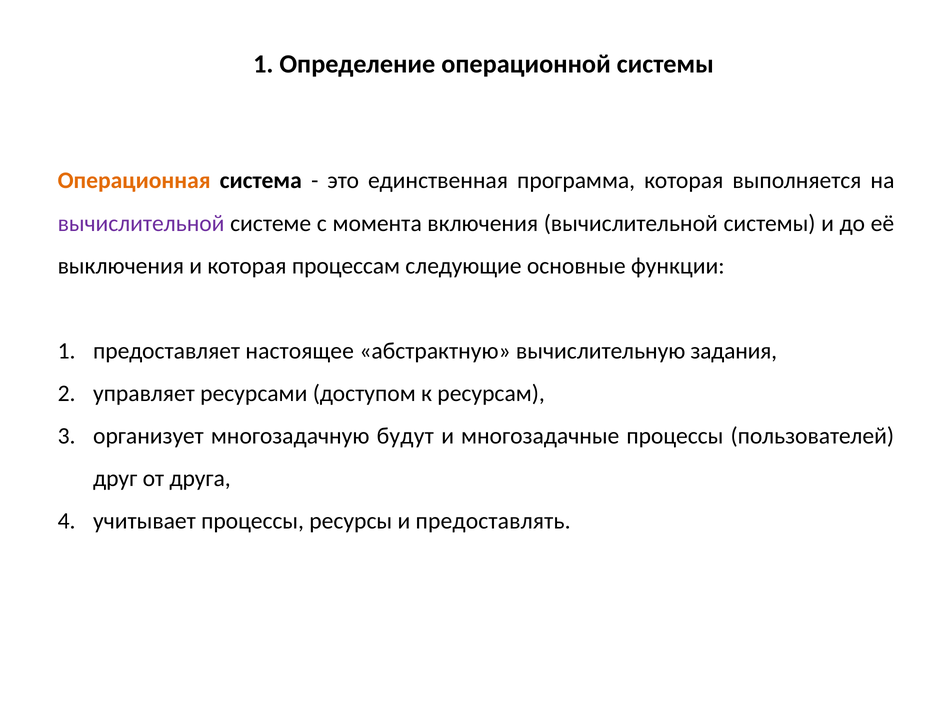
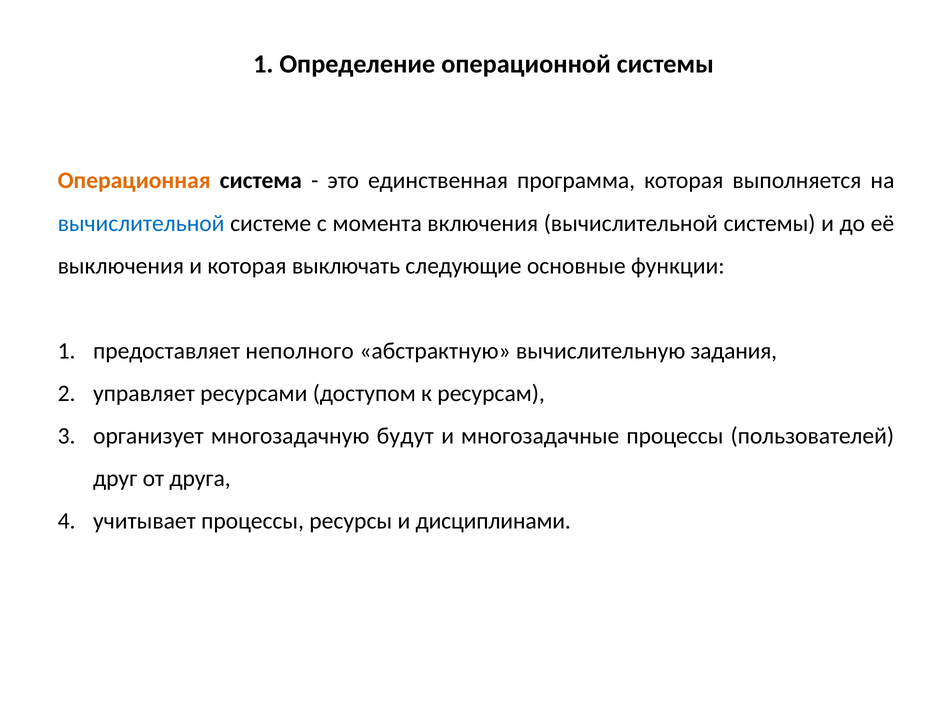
вычислительной at (141, 223) colour: purple -> blue
процессам: процессам -> выключать
настоящее: настоящее -> неполного
предоставлять: предоставлять -> дисциплинами
